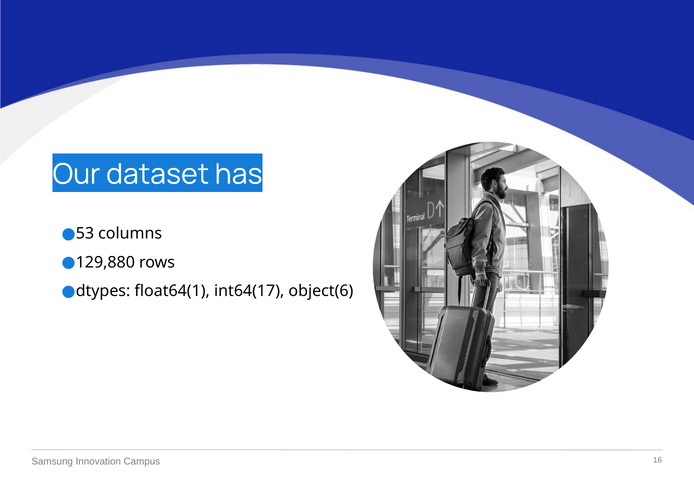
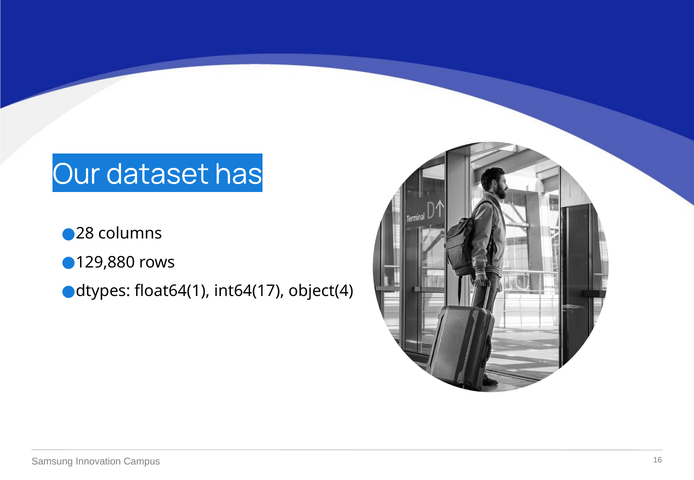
53: 53 -> 28
object(6: object(6 -> object(4
